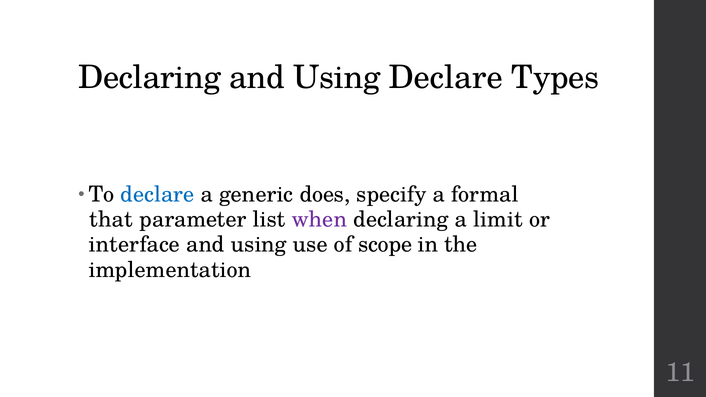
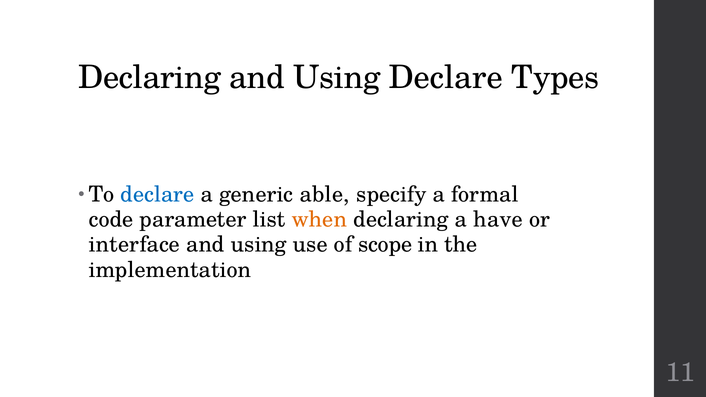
does: does -> able
that: that -> code
when colour: purple -> orange
limit: limit -> have
